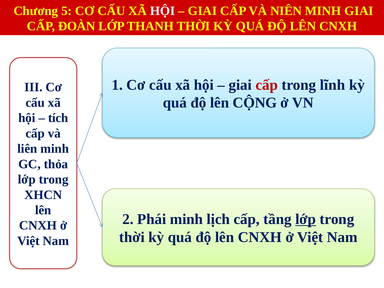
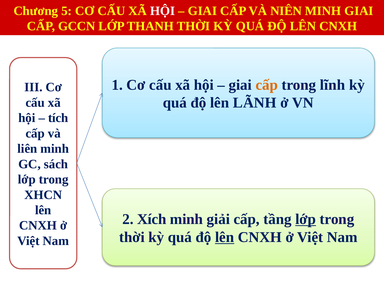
ĐOÀN: ĐOÀN -> GCCN
cấp at (267, 85) colour: red -> orange
CỘNG: CỘNG -> LÃNH
thỏa: thỏa -> sách
Phái: Phái -> Xích
lịch: lịch -> giải
lên at (225, 237) underline: none -> present
